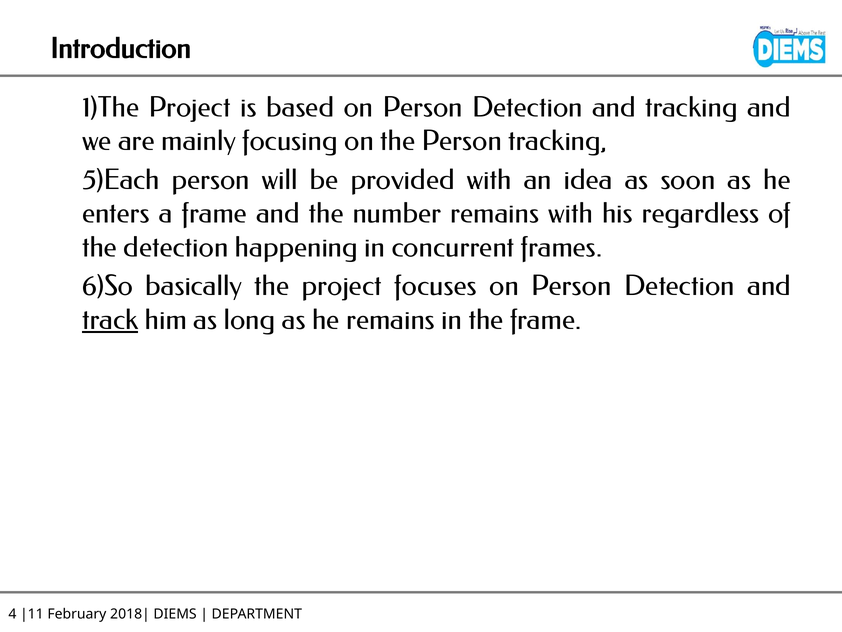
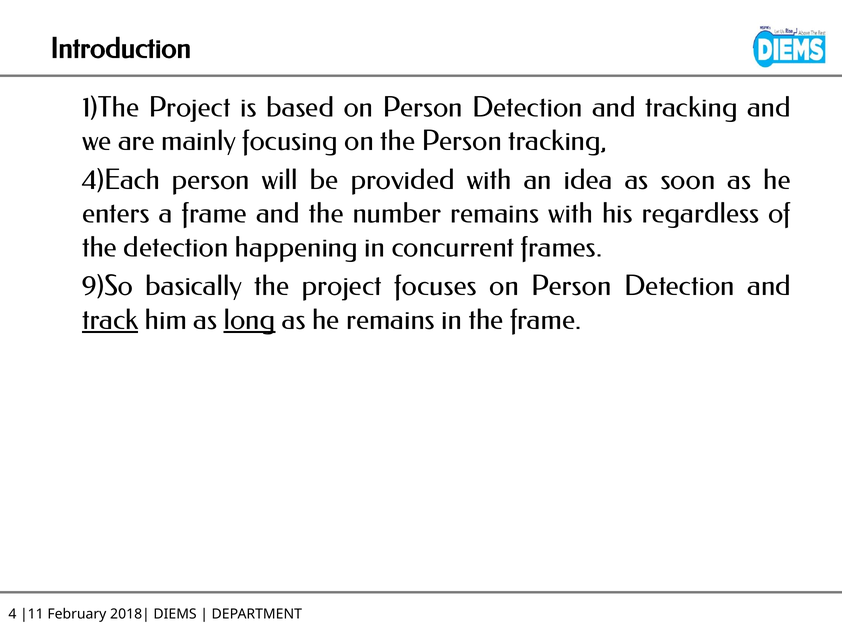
5)Each: 5)Each -> 4)Each
6)So: 6)So -> 9)So
long underline: none -> present
